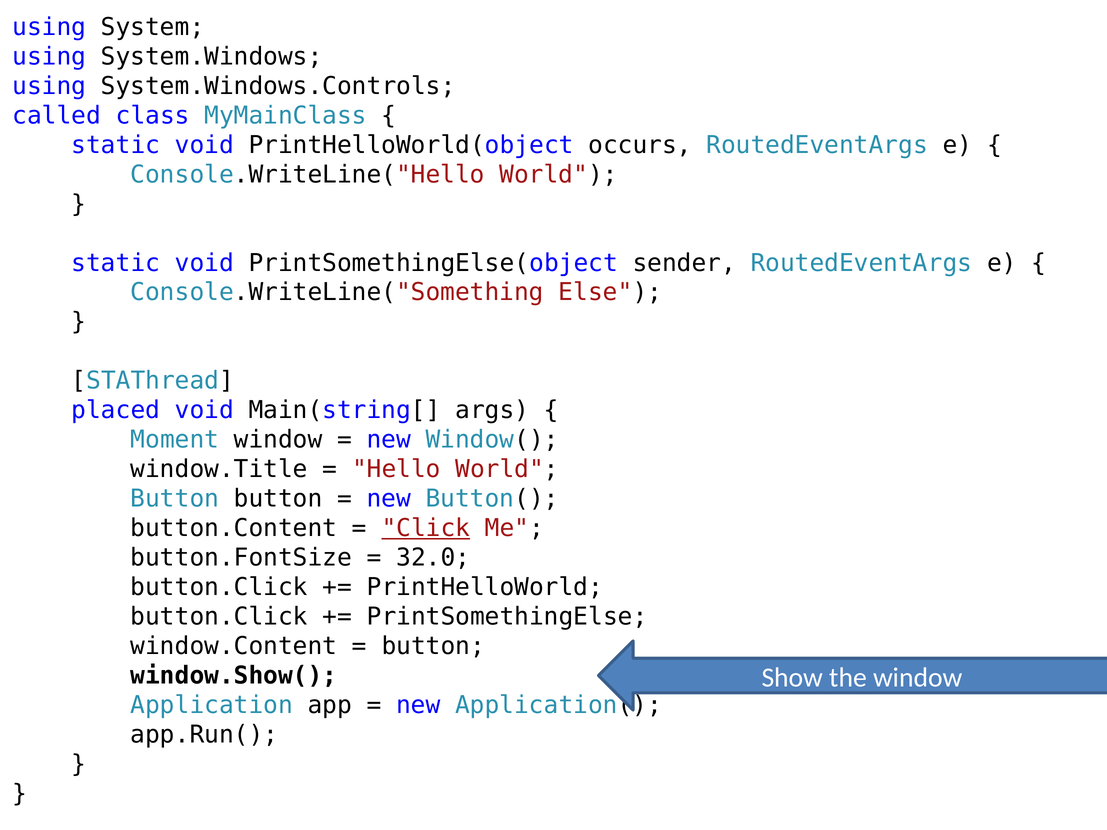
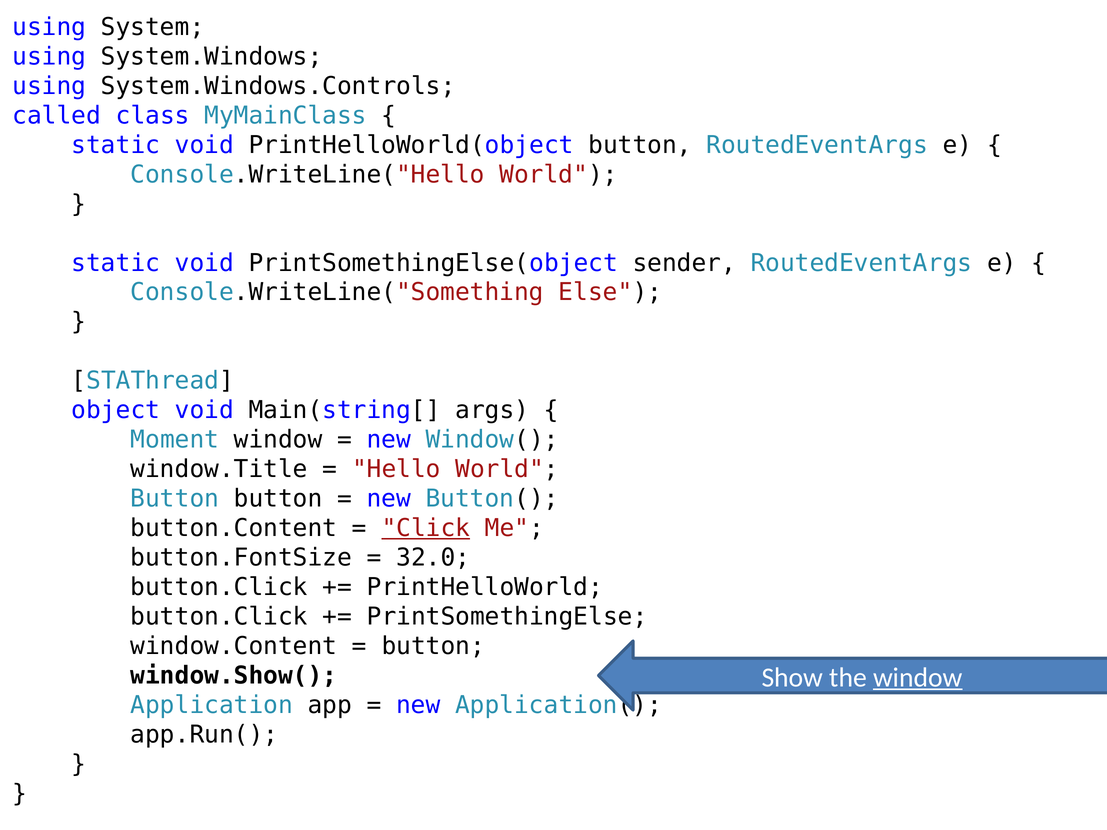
PrintHelloWorld(object occurs: occurs -> button
placed: placed -> object
window at (918, 678) underline: none -> present
